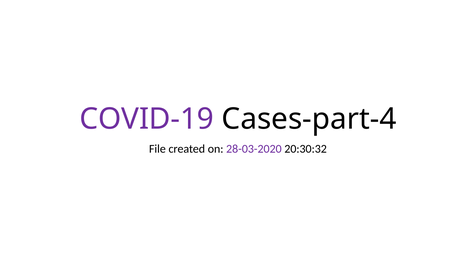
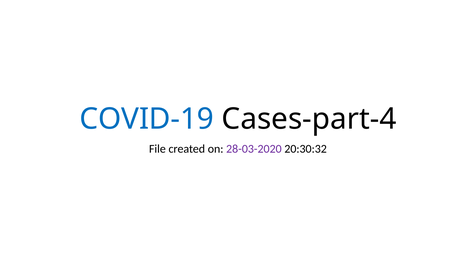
COVID-19 colour: purple -> blue
